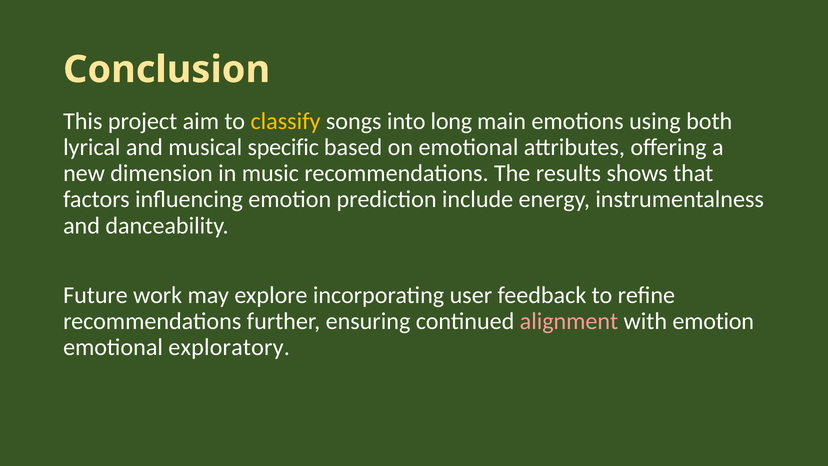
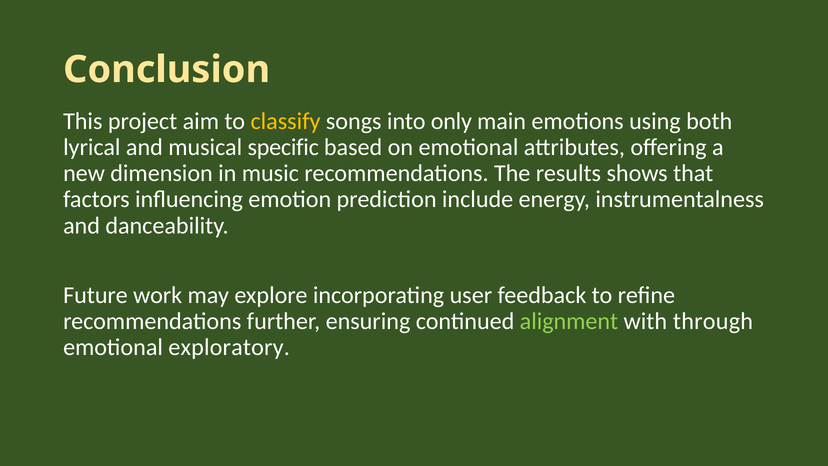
long: long -> only
alignment colour: pink -> light green
with emotion: emotion -> through
